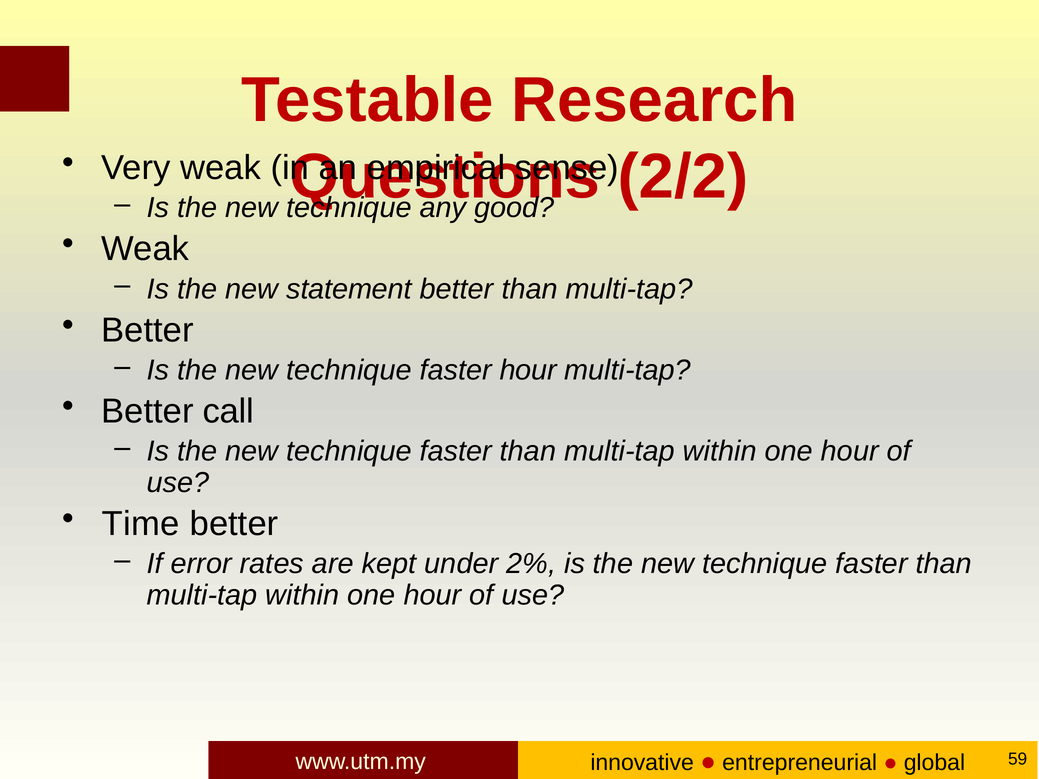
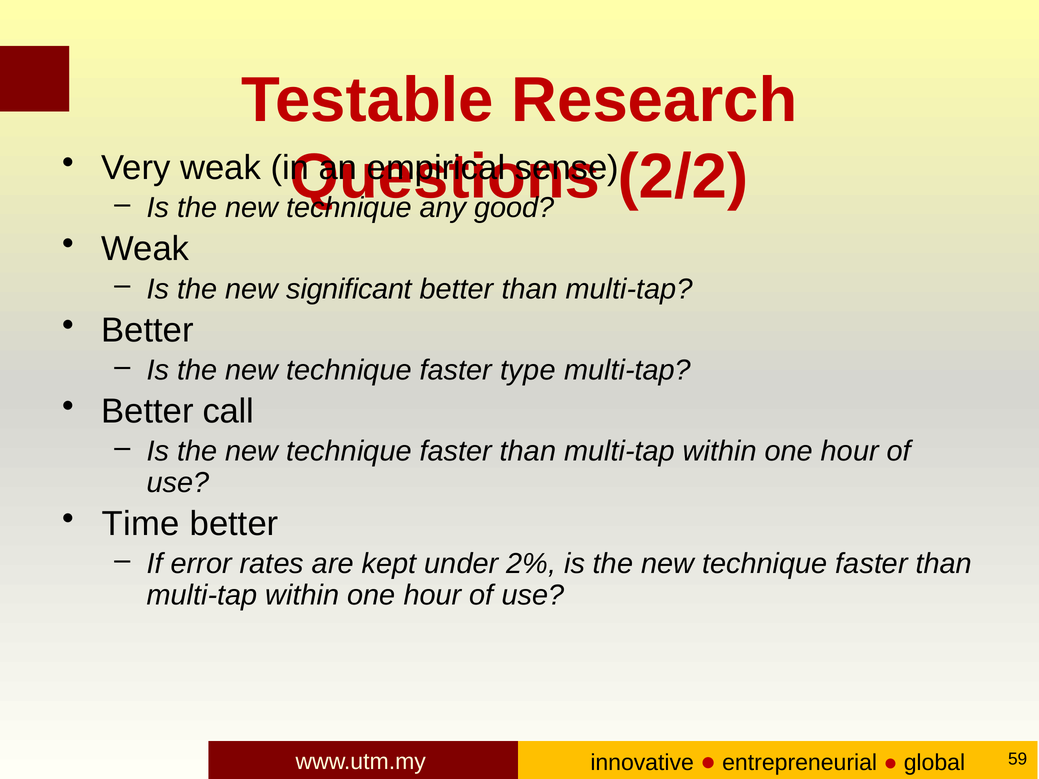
statement: statement -> significant
faster hour: hour -> type
